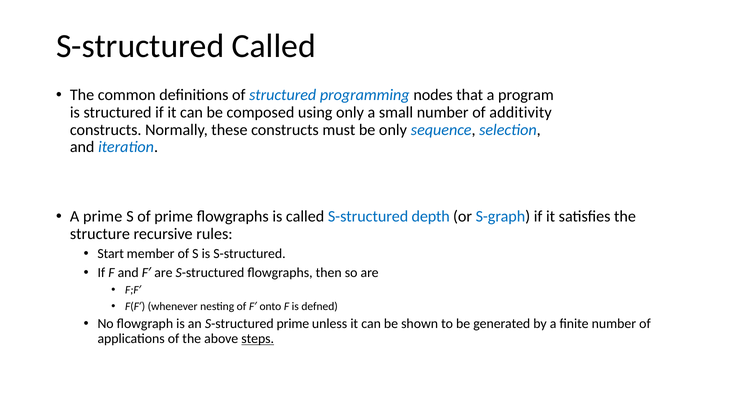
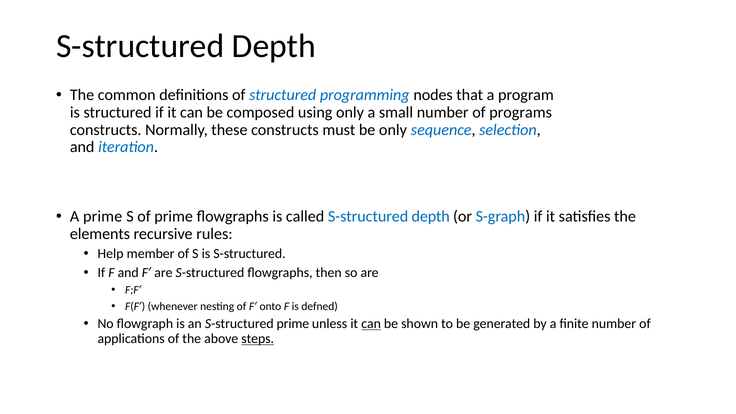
Called at (274, 46): Called -> Depth
additivity: additivity -> programs
structure: structure -> elements
Start: Start -> Help
can at (371, 324) underline: none -> present
